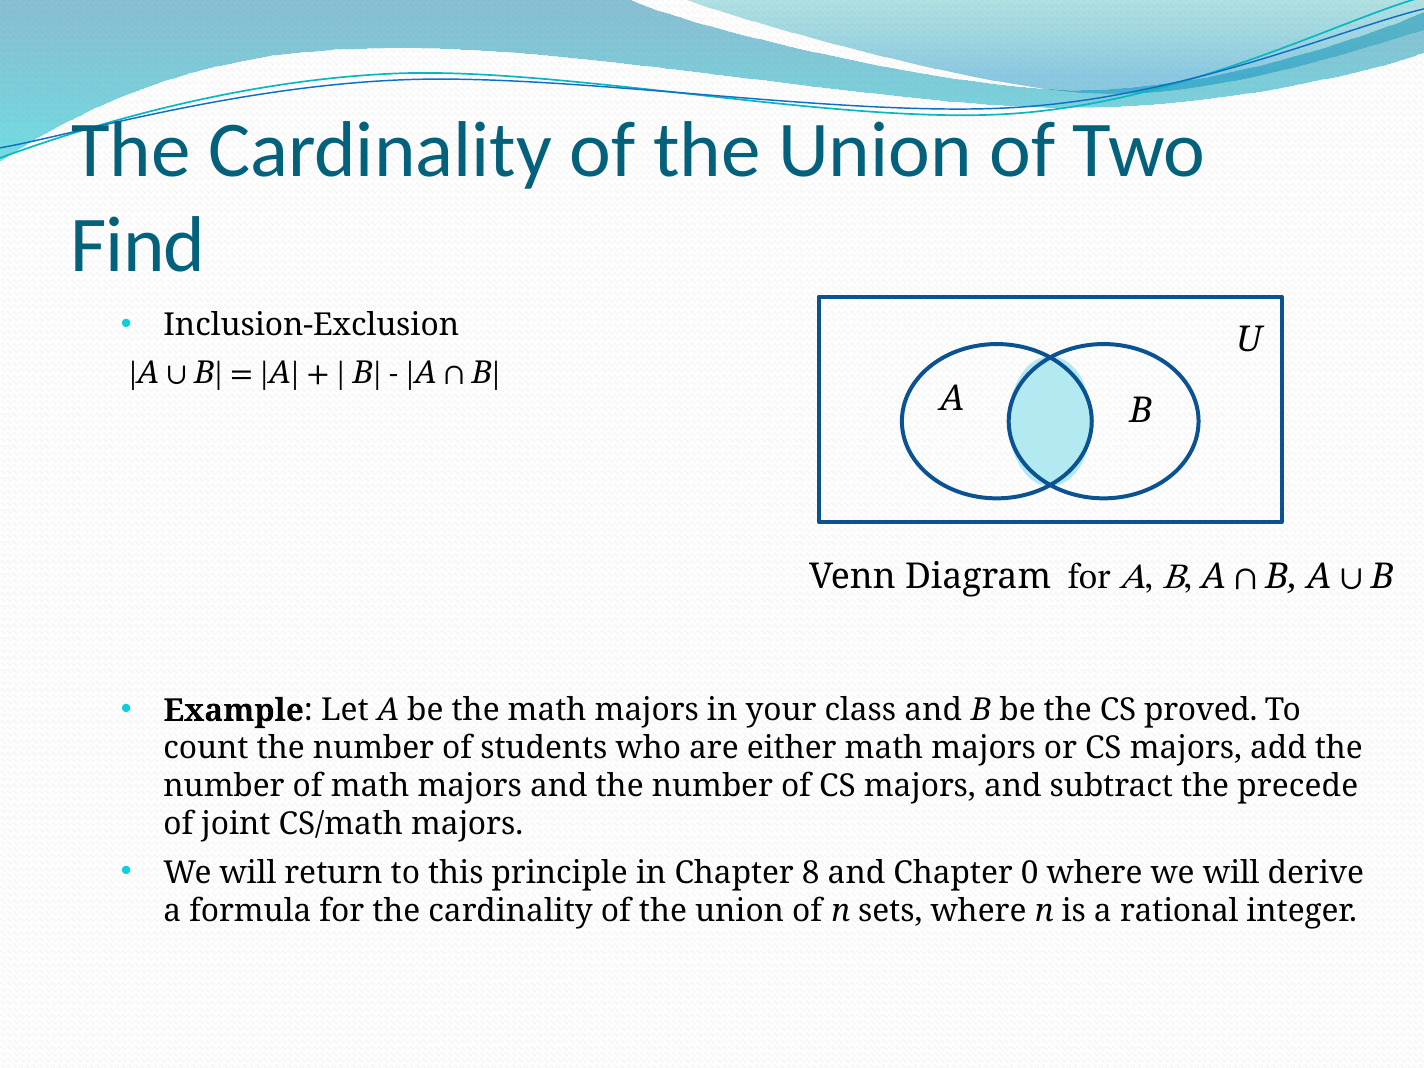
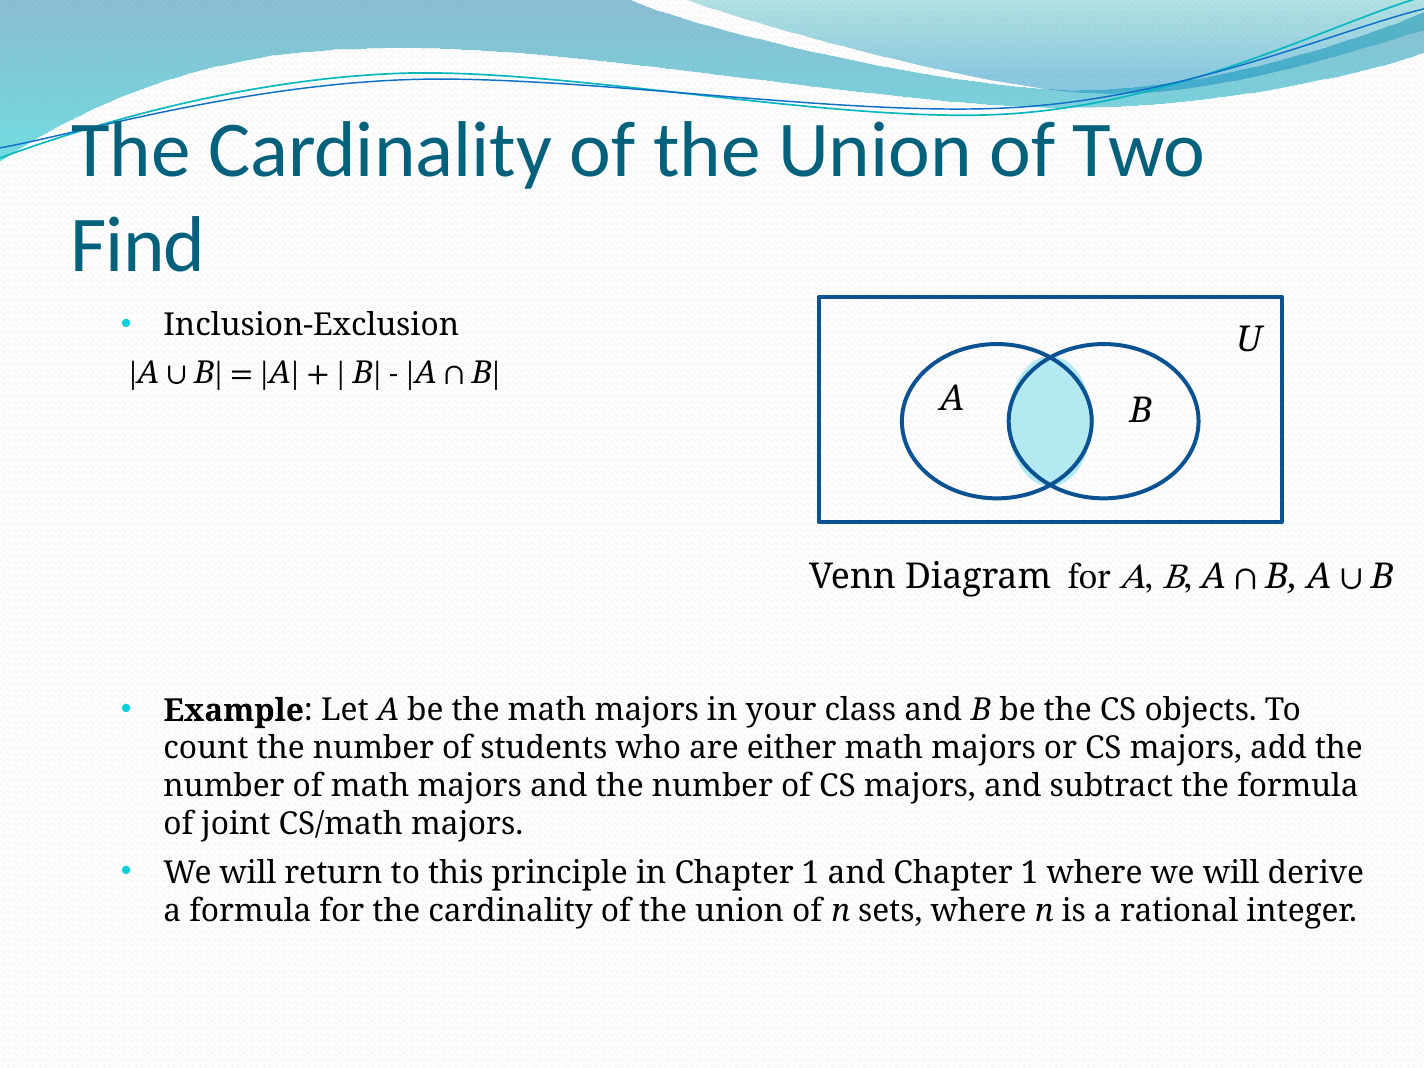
proved: proved -> objects
the precede: precede -> formula
in Chapter 8: 8 -> 1
and Chapter 0: 0 -> 1
